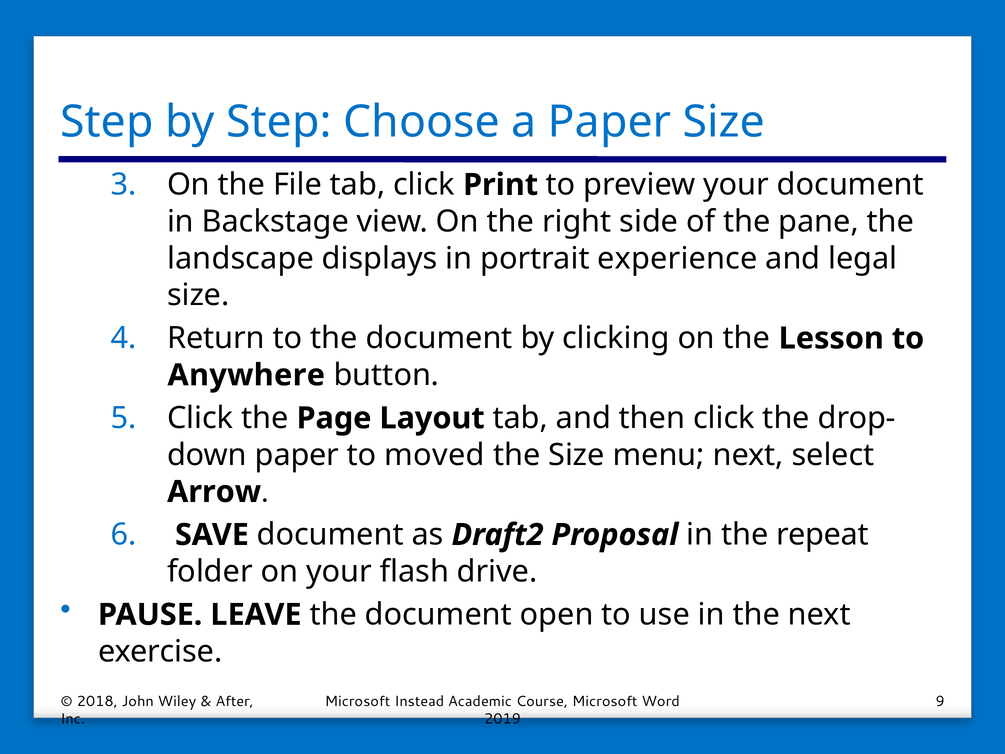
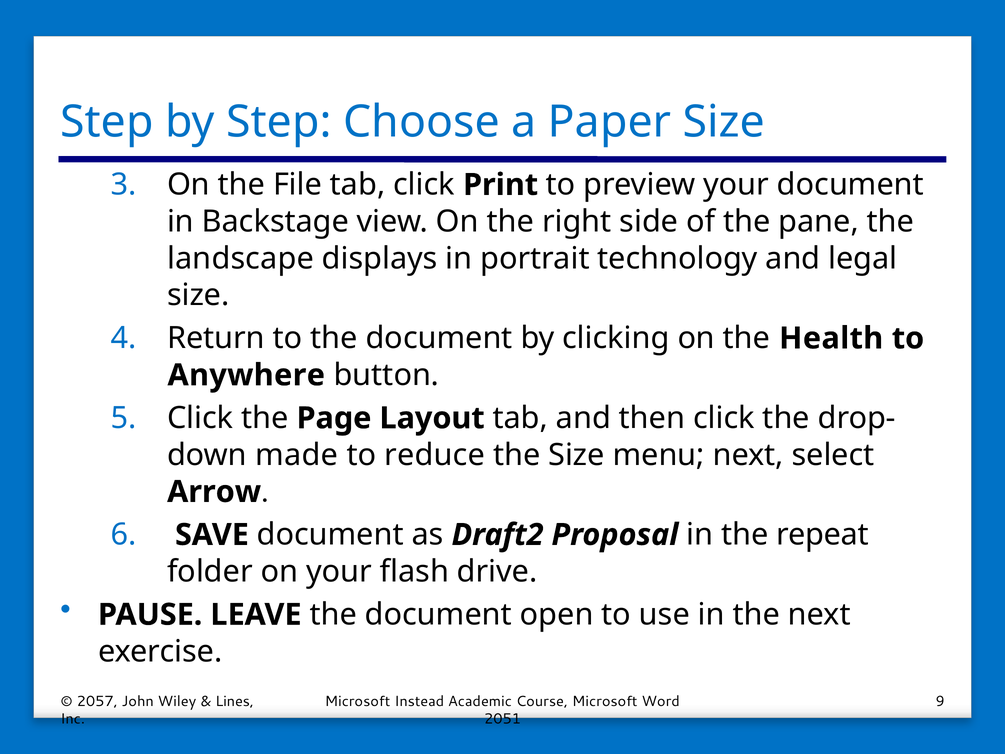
experience: experience -> technology
Lesson: Lesson -> Health
paper at (297, 455): paper -> made
moved: moved -> reduce
2018: 2018 -> 2057
After: After -> Lines
2019: 2019 -> 2051
